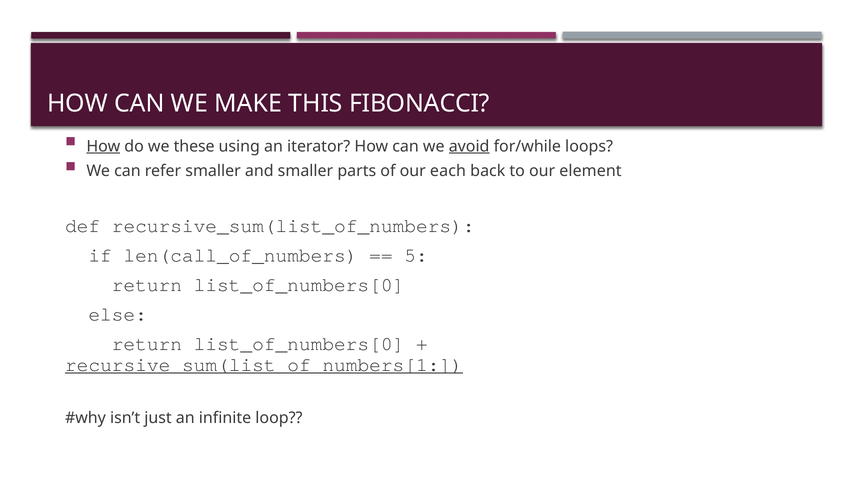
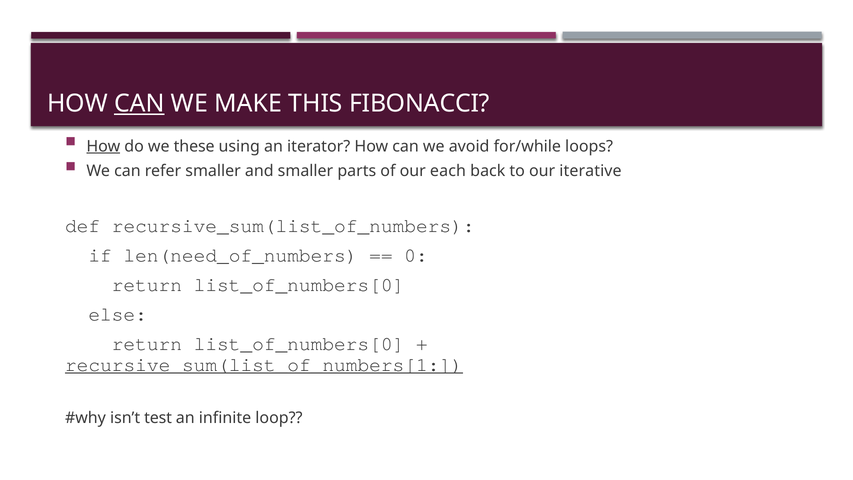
CAN at (139, 104) underline: none -> present
avoid underline: present -> none
element: element -> iterative
len(call_of_numbers: len(call_of_numbers -> len(need_of_numbers
5: 5 -> 0
just: just -> test
